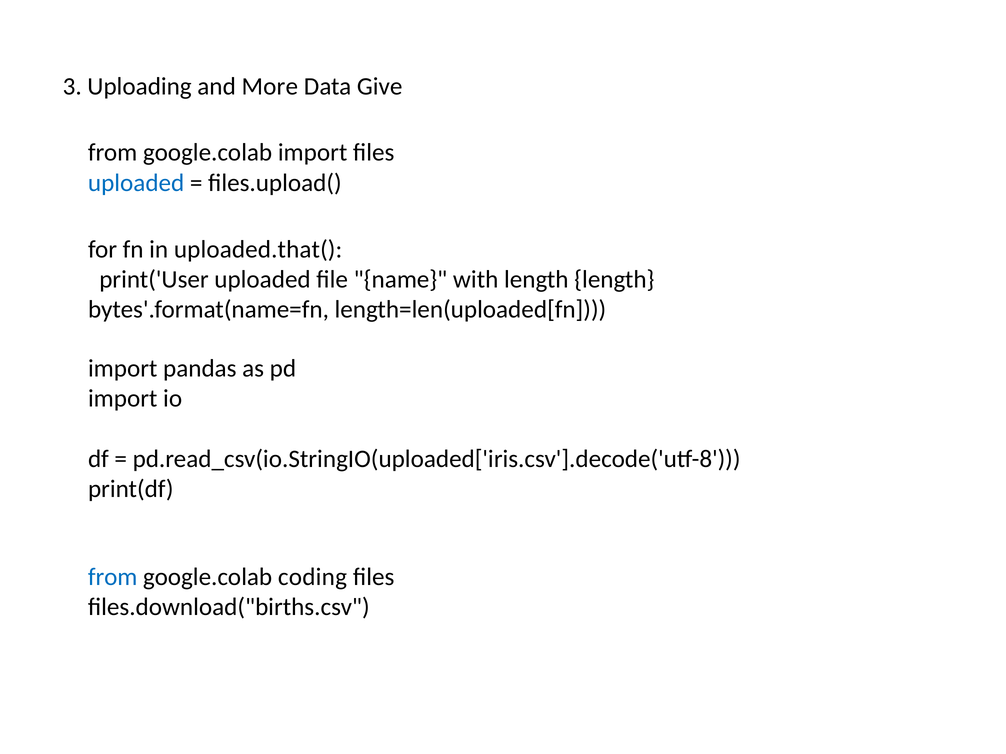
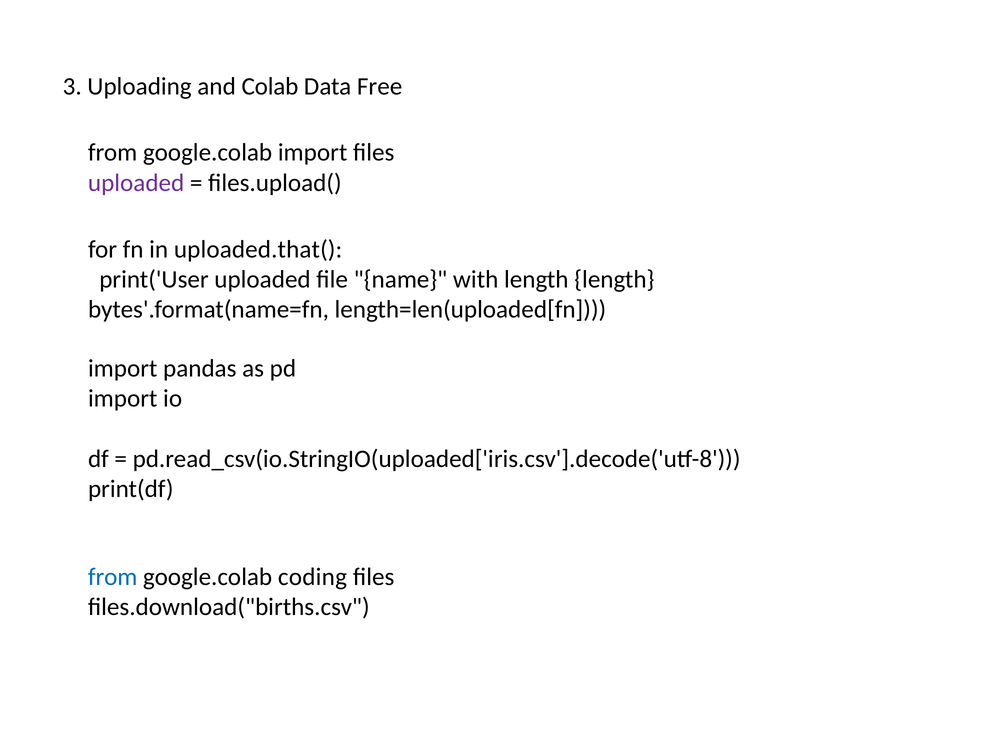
More: More -> Colab
Give: Give -> Free
uploaded at (136, 183) colour: blue -> purple
